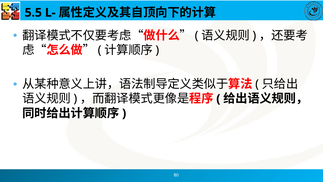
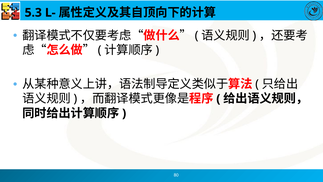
5.5: 5.5 -> 5.3
